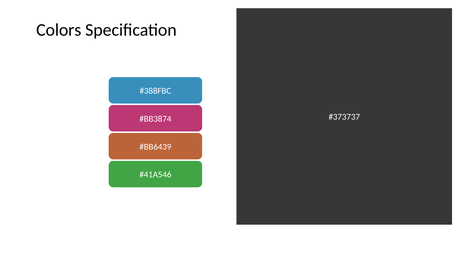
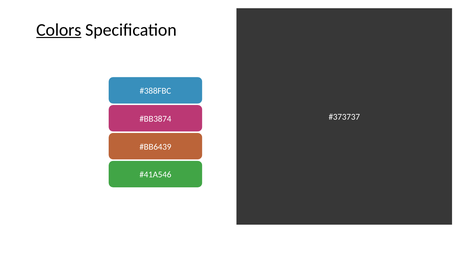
Colors underline: none -> present
